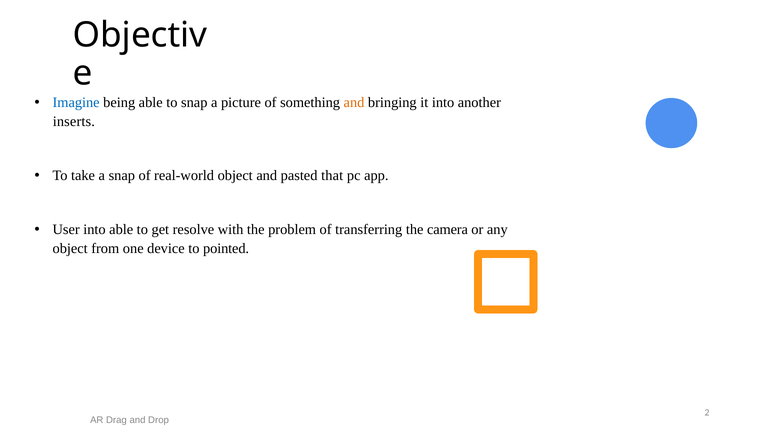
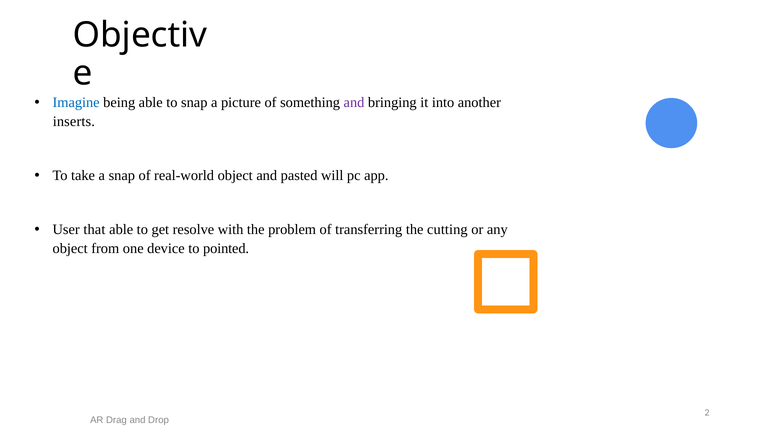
and at (354, 103) colour: orange -> purple
that: that -> will
User into: into -> that
camera: camera -> cutting
